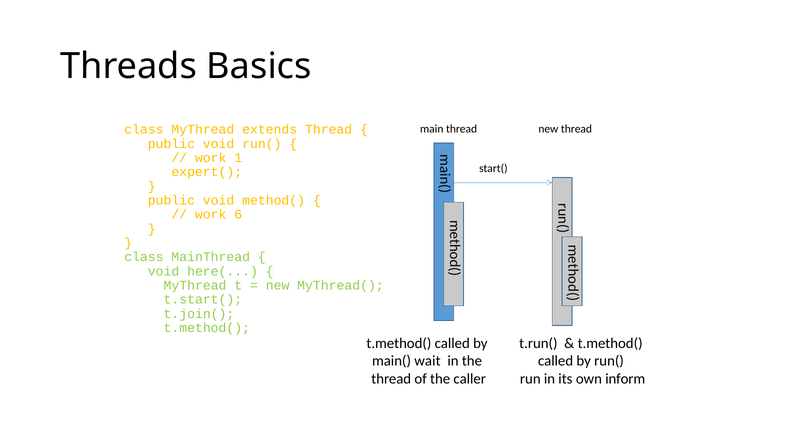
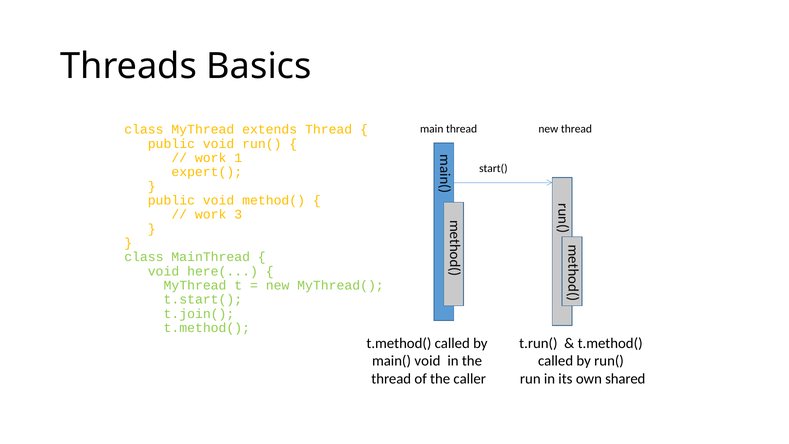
6: 6 -> 3
main( wait: wait -> void
inform: inform -> shared
